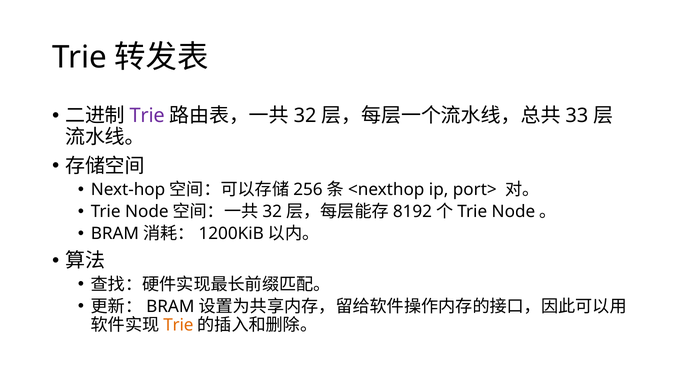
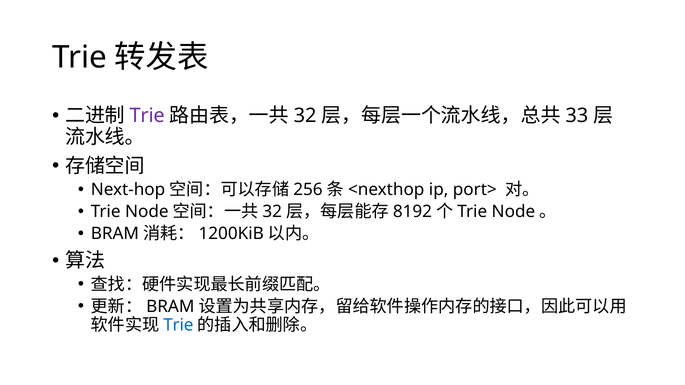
Trie at (178, 325) colour: orange -> blue
